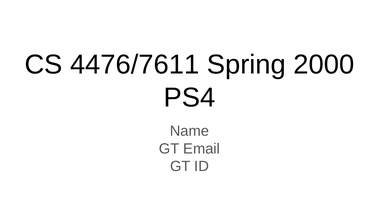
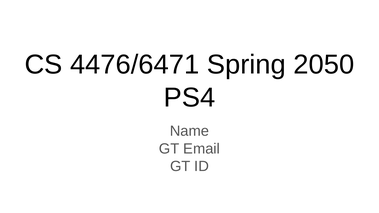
4476/7611: 4476/7611 -> 4476/6471
2000: 2000 -> 2050
